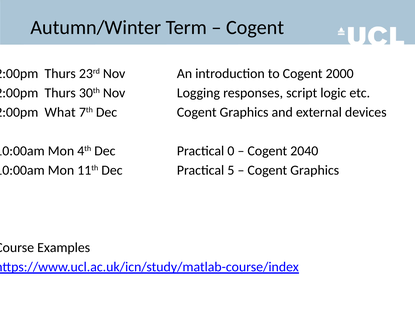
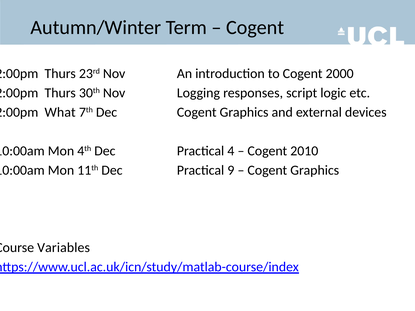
0: 0 -> 4
2040: 2040 -> 2010
5: 5 -> 9
Examples: Examples -> Variables
